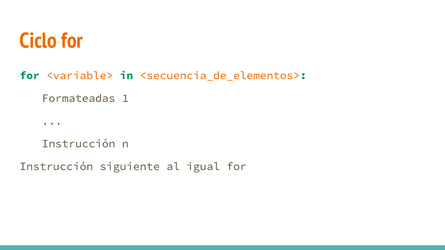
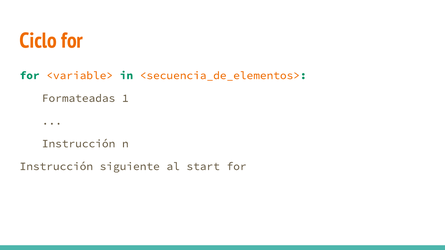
igual: igual -> start
